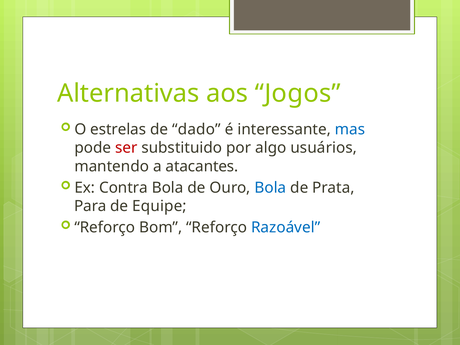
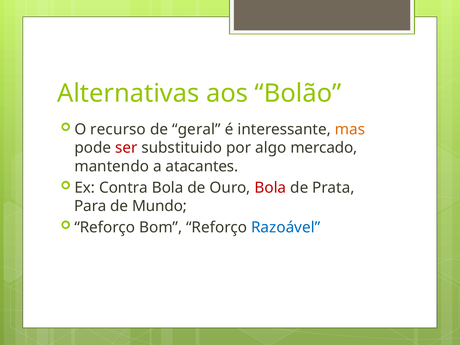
Jogos: Jogos -> Bolão
estrelas: estrelas -> recurso
dado: dado -> geral
mas colour: blue -> orange
usuários: usuários -> mercado
Bola at (270, 188) colour: blue -> red
Equipe: Equipe -> Mundo
